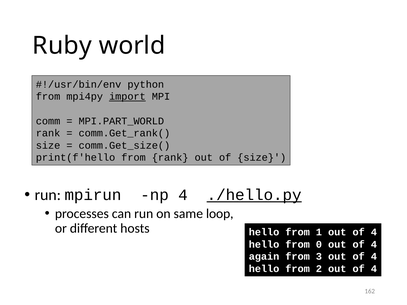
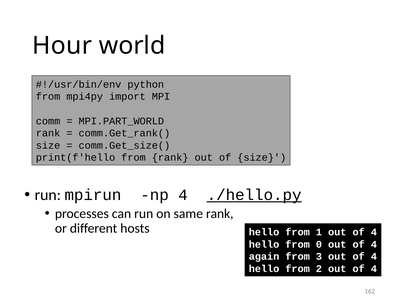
Ruby: Ruby -> Hour
import underline: present -> none
same loop: loop -> rank
